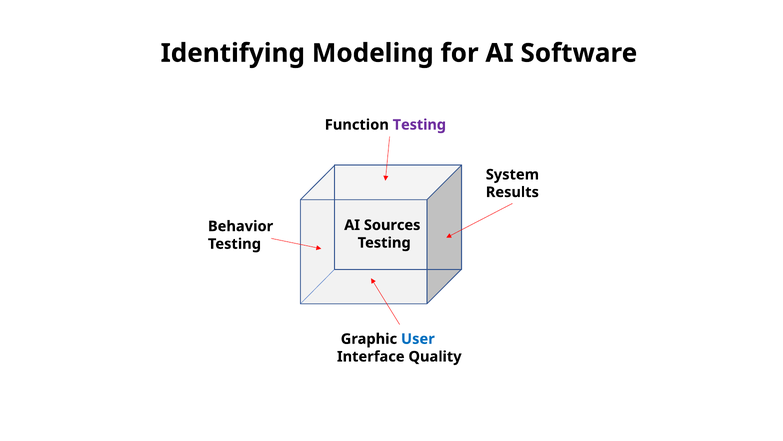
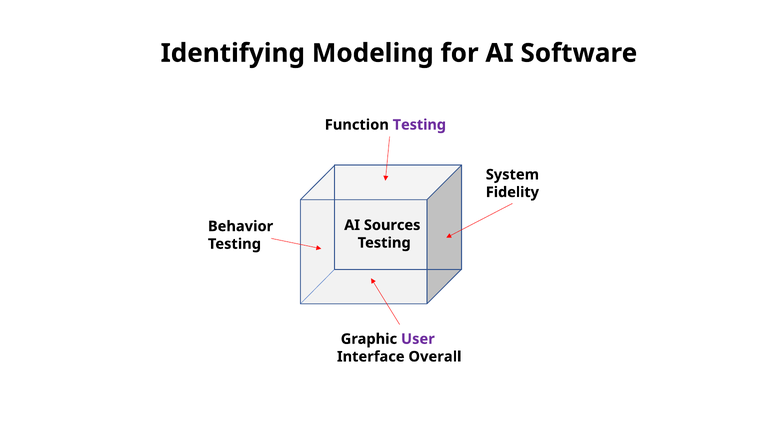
Results: Results -> Fidelity
User colour: blue -> purple
Quality: Quality -> Overall
